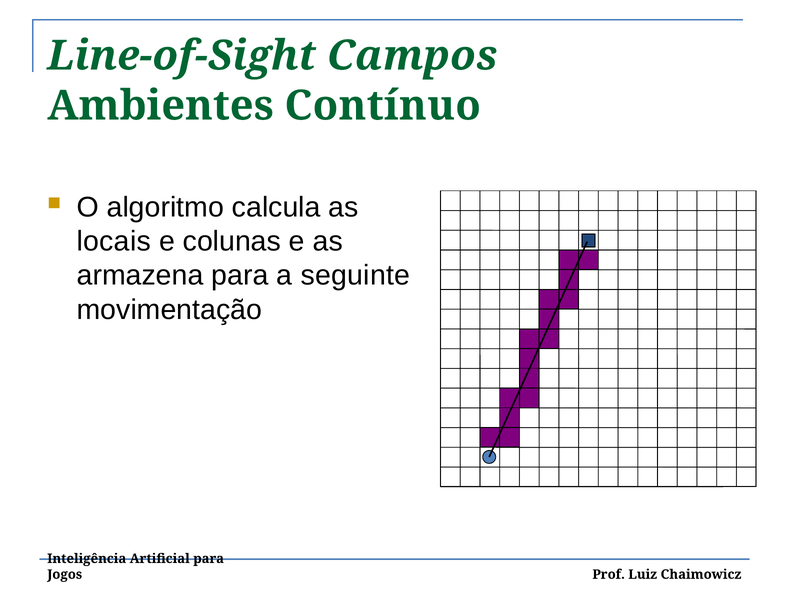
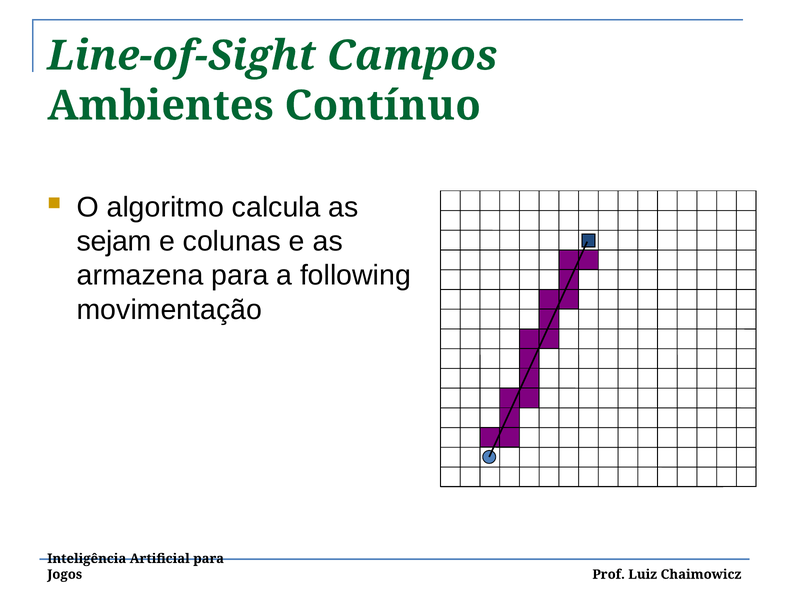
locais: locais -> sejam
seguinte: seguinte -> following
